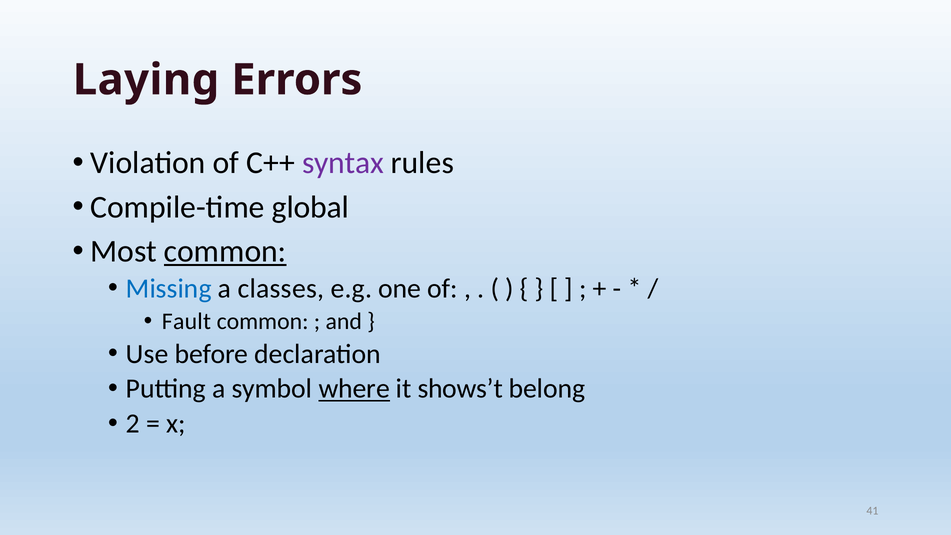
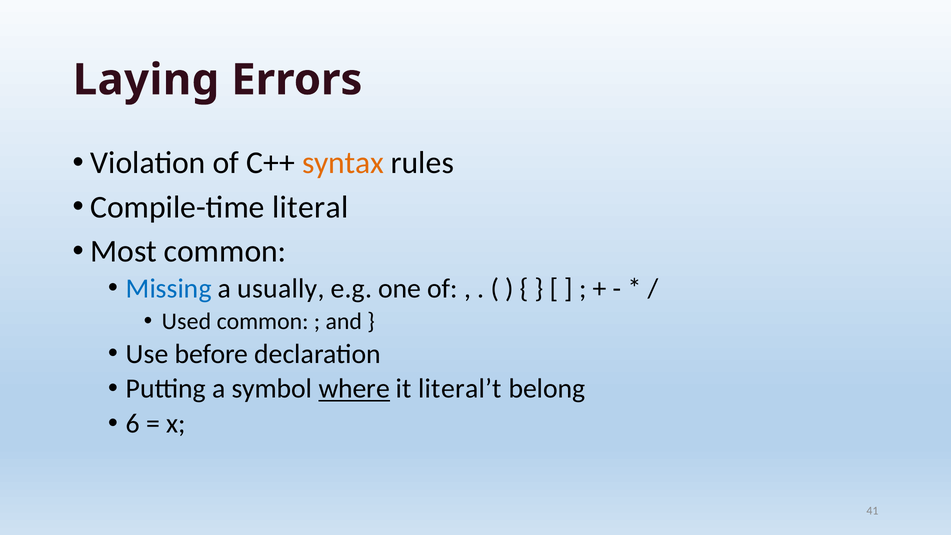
syntax colour: purple -> orange
global: global -> literal
common at (225, 251) underline: present -> none
classes: classes -> usually
Fault: Fault -> Used
shows’t: shows’t -> literal’t
2: 2 -> 6
